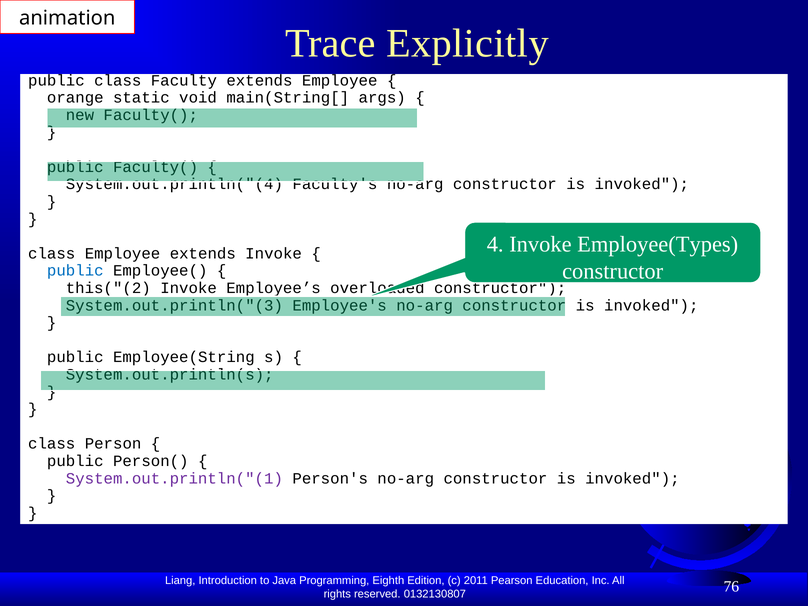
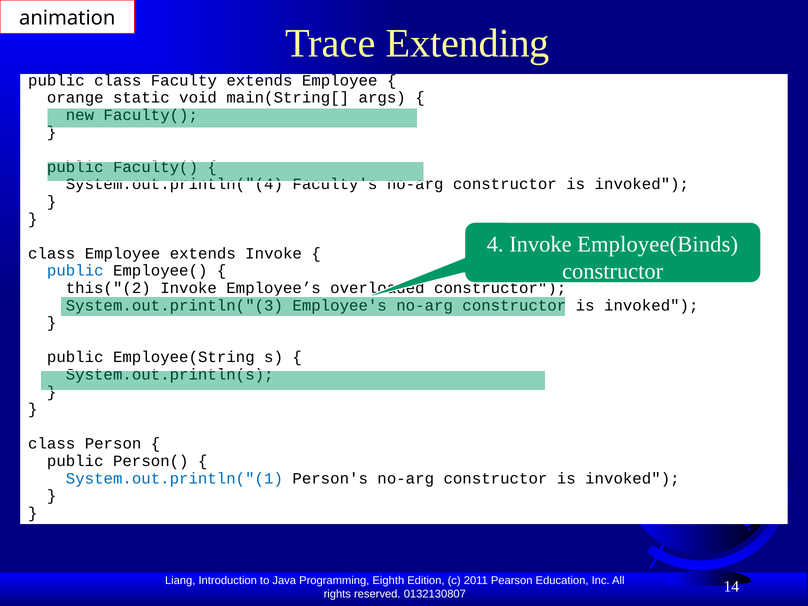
Explicitly: Explicitly -> Extending
Employee(Types: Employee(Types -> Employee(Binds
System.out.println("(1 colour: purple -> blue
76: 76 -> 14
